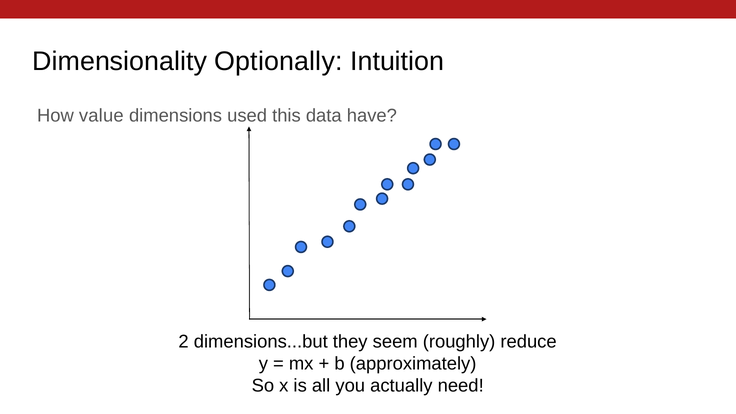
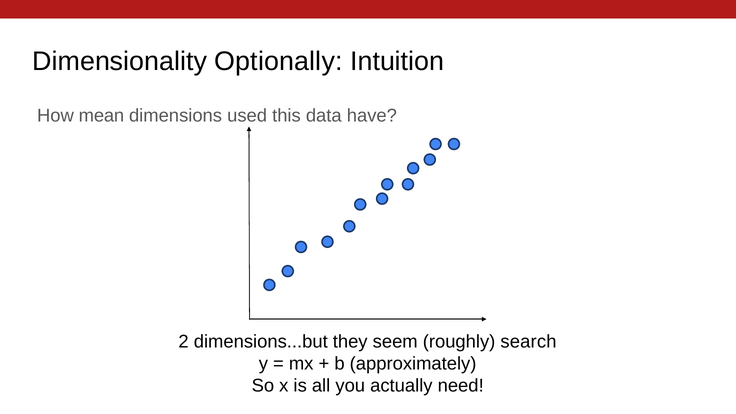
value: value -> mean
reduce: reduce -> search
